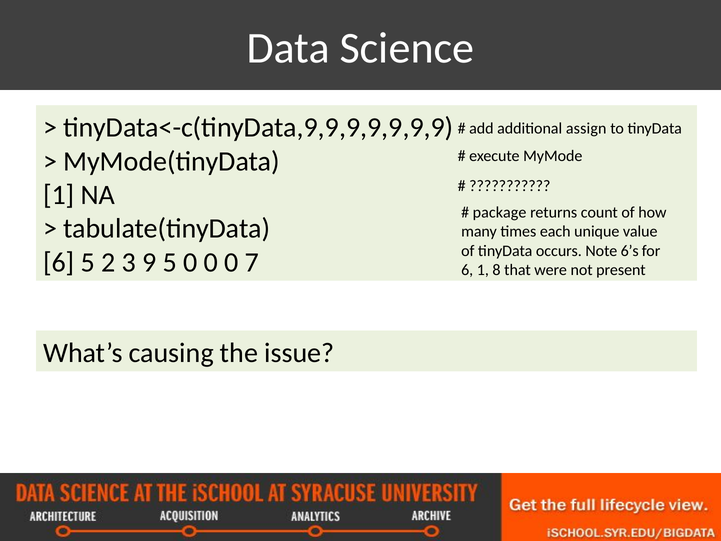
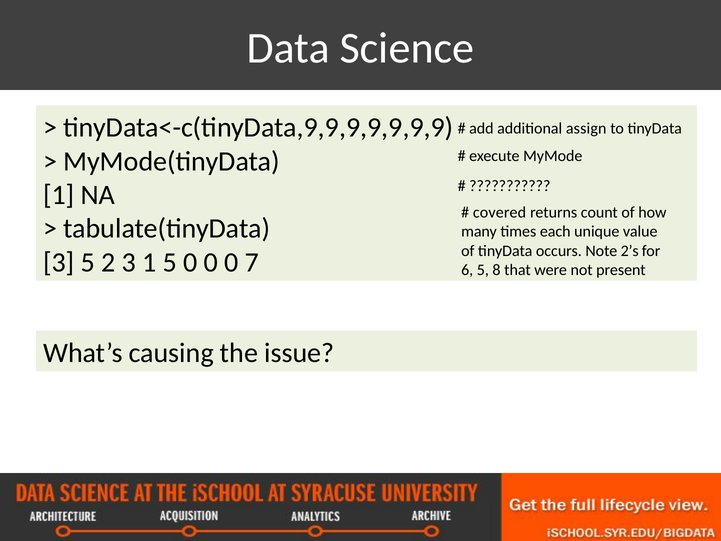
package: package -> covered
6’s: 6’s -> 2’s
6 at (59, 262): 6 -> 3
3 9: 9 -> 1
6 1: 1 -> 5
